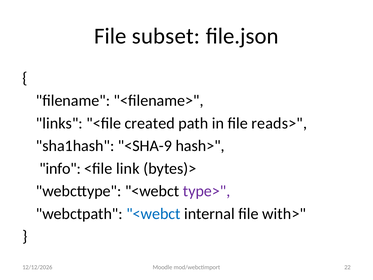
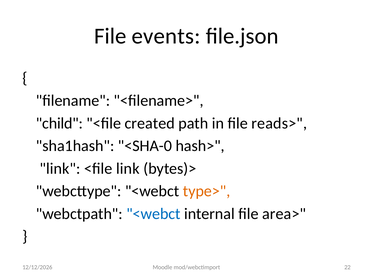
subset: subset -> events
links: links -> child
<SHA-9: <SHA-9 -> <SHA-0
info at (60, 168): info -> link
type> colour: purple -> orange
with>: with> -> area>
